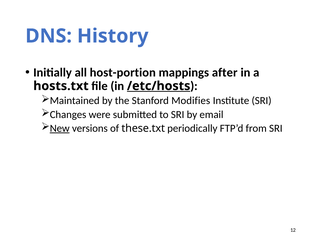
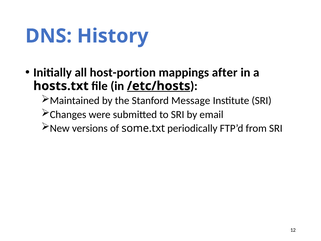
Modifies: Modifies -> Message
New underline: present -> none
these.txt: these.txt -> some.txt
